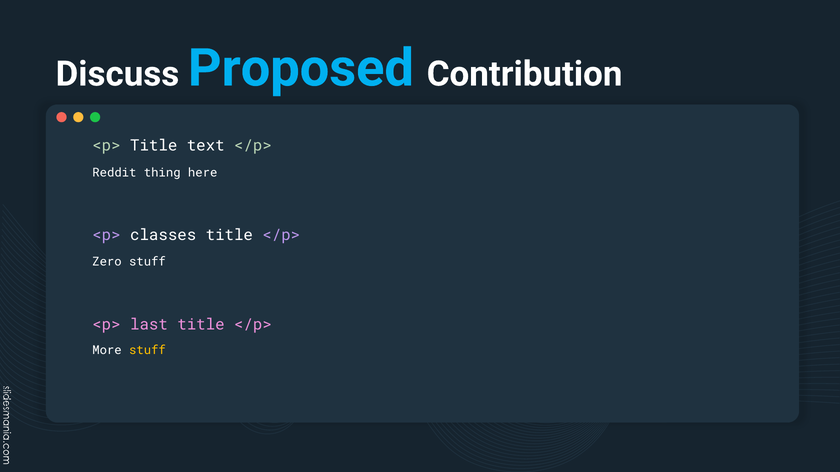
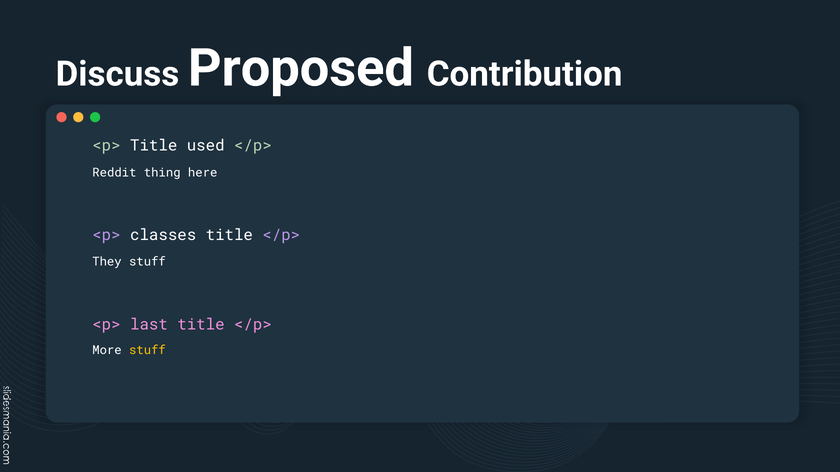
Proposed colour: light blue -> white
text: text -> used
Zero: Zero -> They
